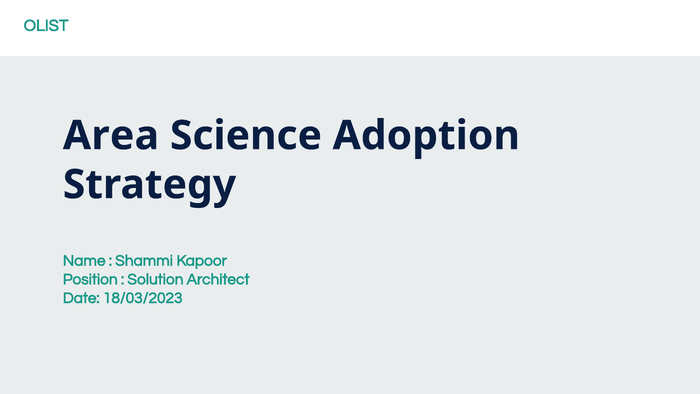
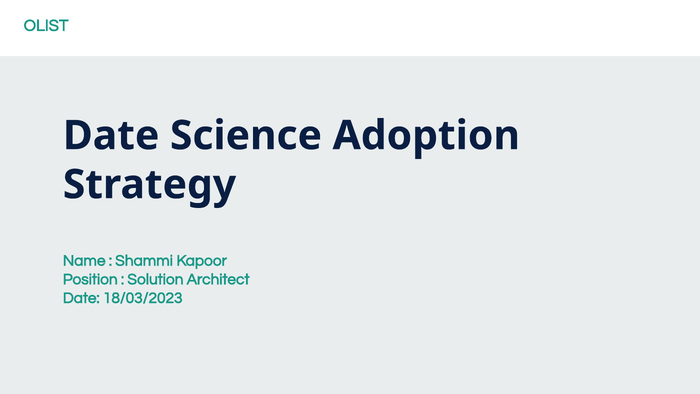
Area at (111, 136): Area -> Date
